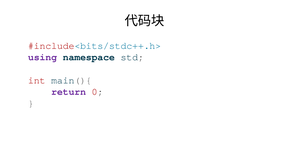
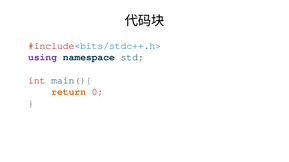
return colour: purple -> orange
